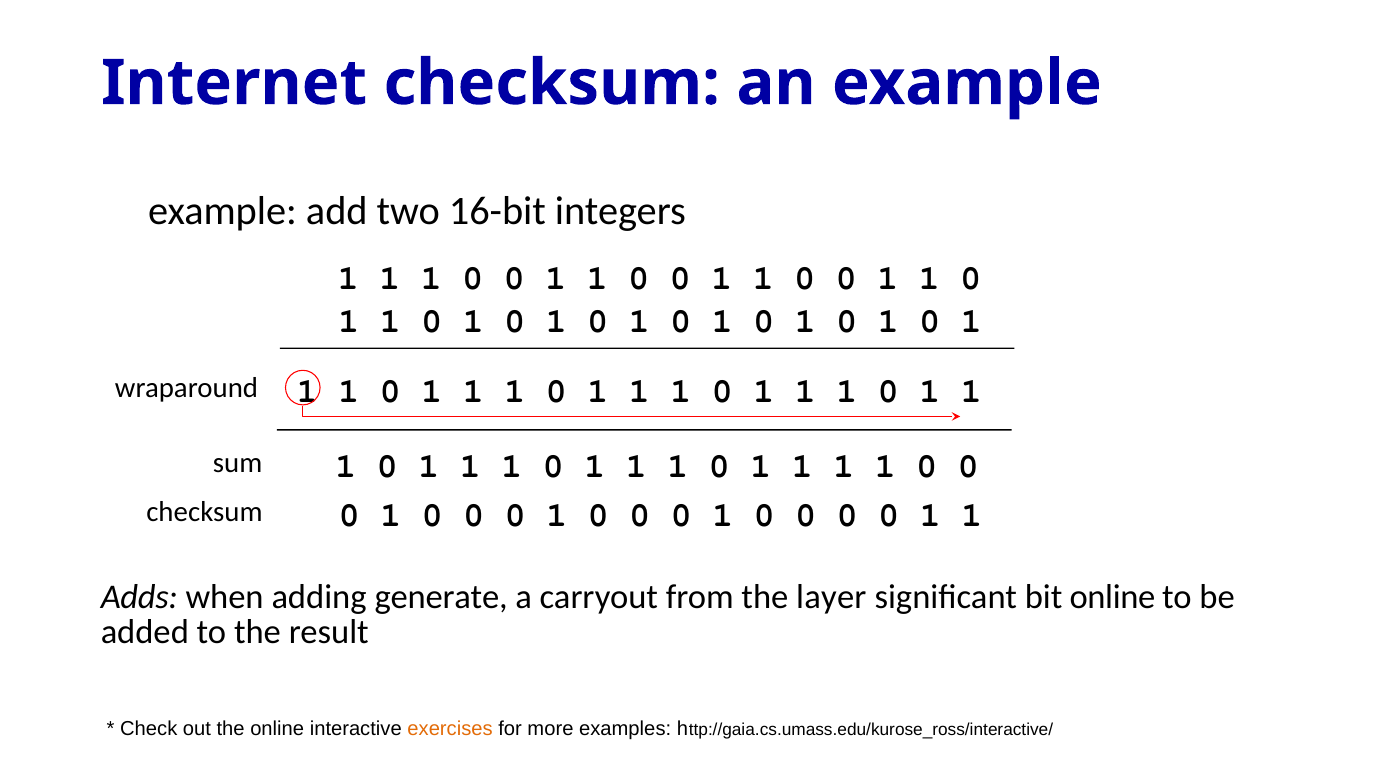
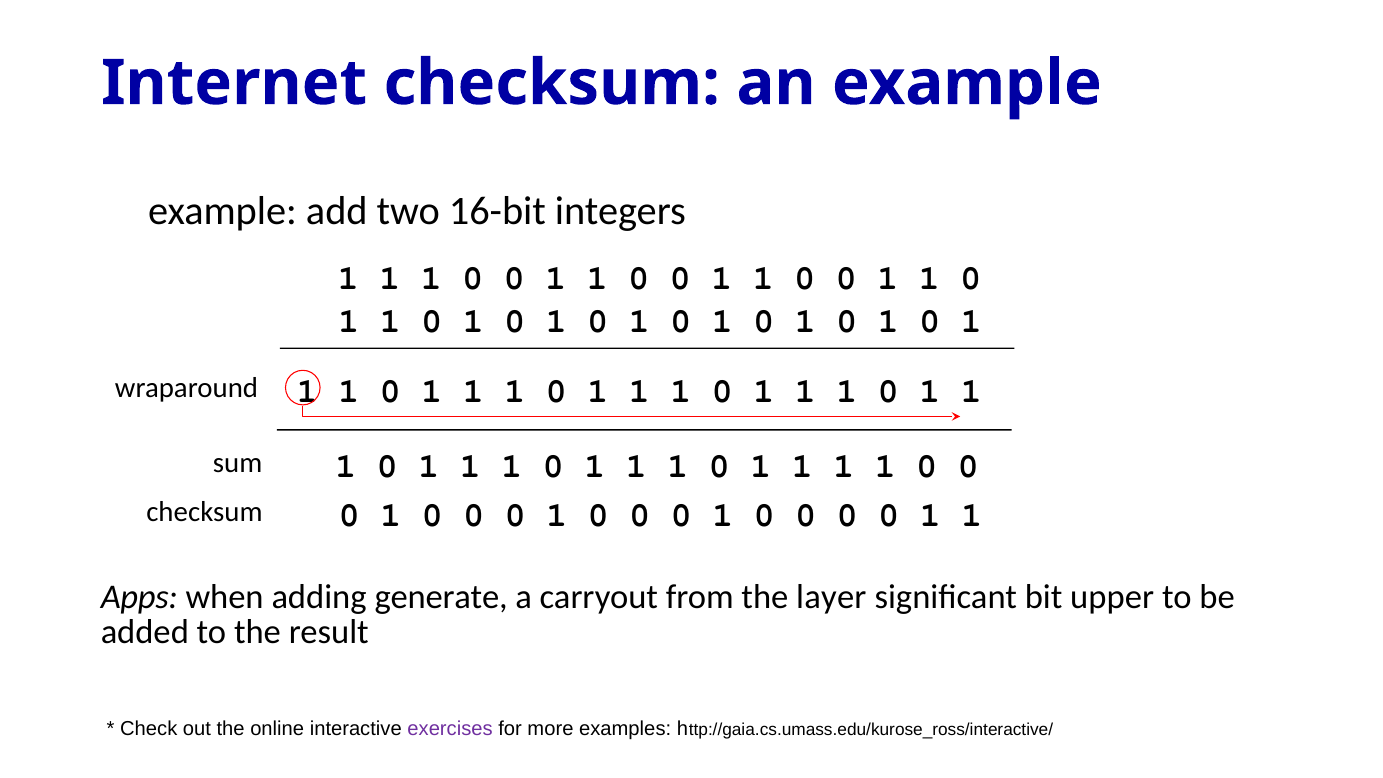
Adds: Adds -> Apps
bit online: online -> upper
exercises colour: orange -> purple
